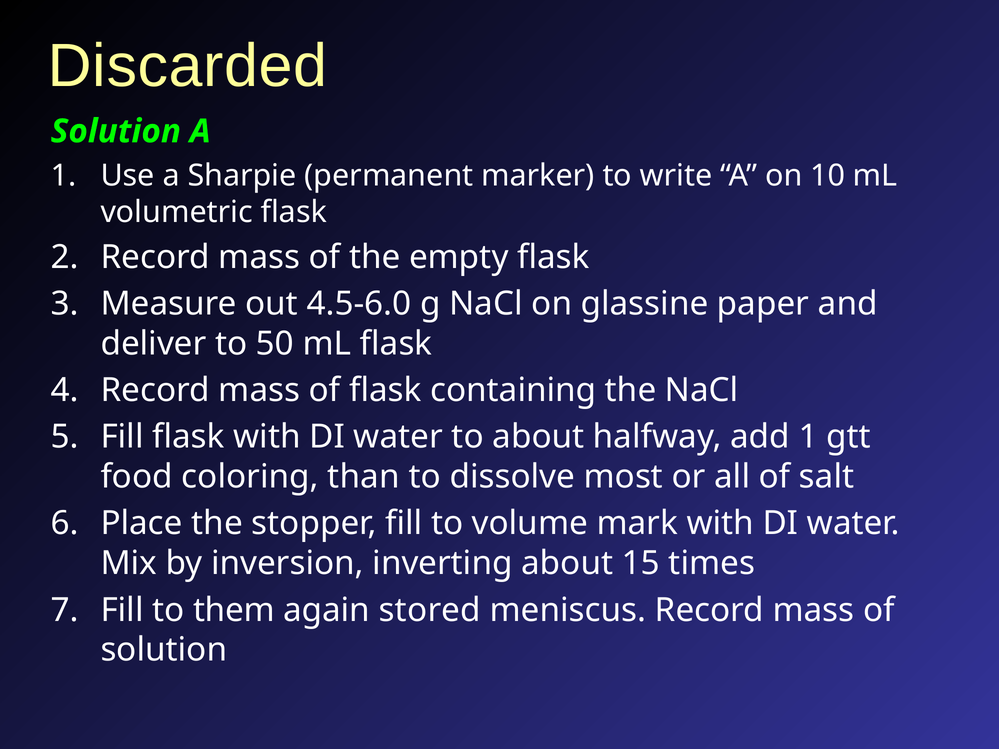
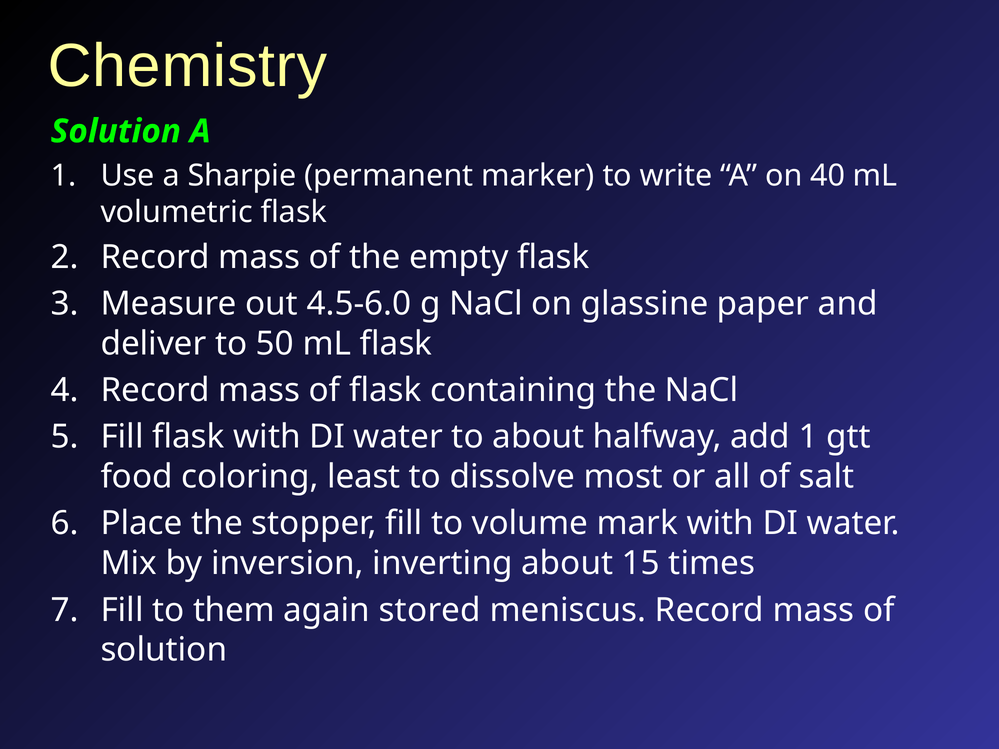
Discarded: Discarded -> Chemistry
10: 10 -> 40
than: than -> least
